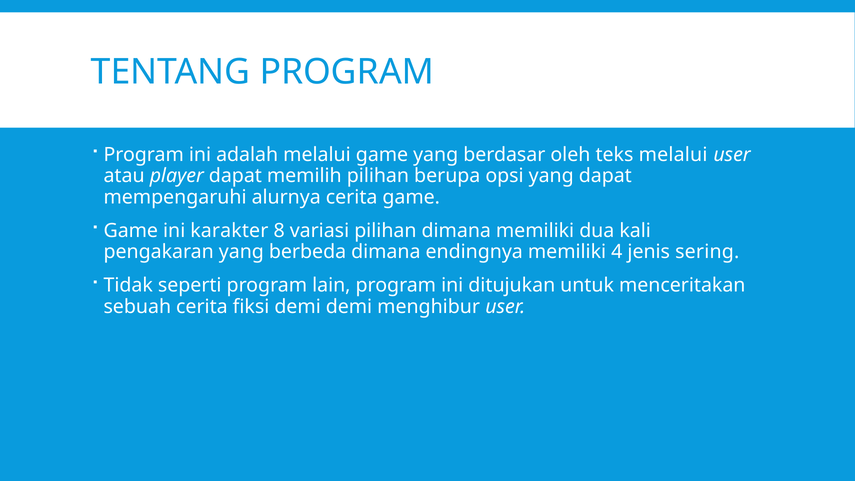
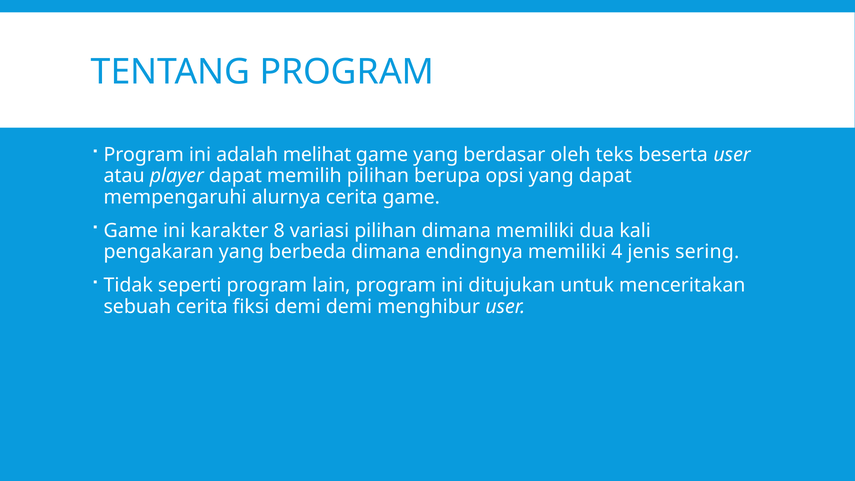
adalah melalui: melalui -> melihat
teks melalui: melalui -> beserta
